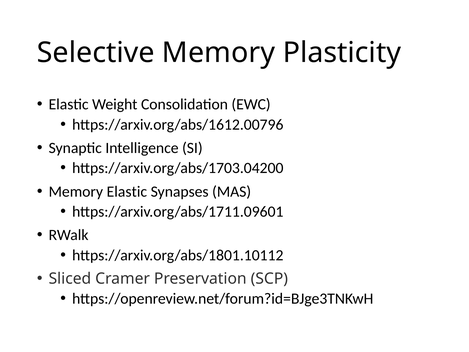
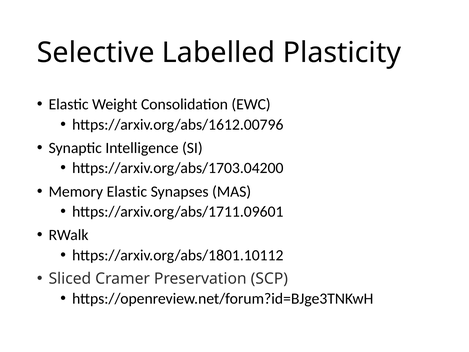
Selective Memory: Memory -> Labelled
